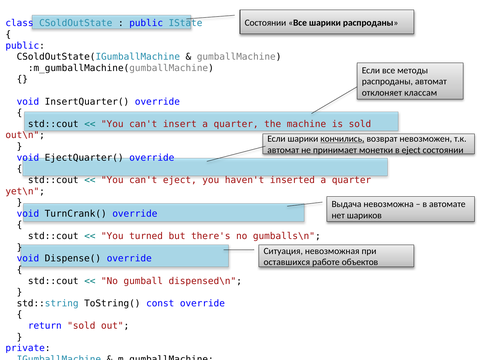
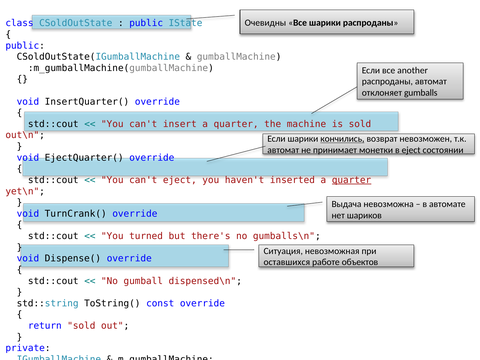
Состоянии at (265, 23): Состоянии -> Очевидны
методы: методы -> another
классам: классам -> gumballs
quarter at (352, 180) underline: none -> present
